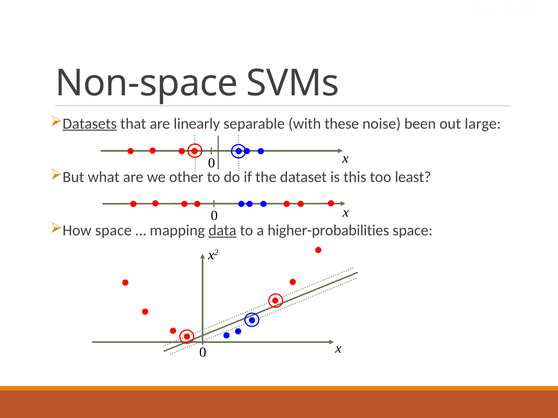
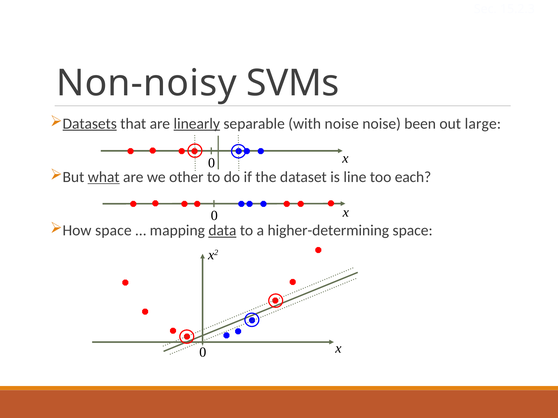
Non-space: Non-space -> Non-noisy
linearly underline: none -> present
with these: these -> noise
what underline: none -> present
this: this -> line
least: least -> each
higher-probabilities: higher-probabilities -> higher-determining
